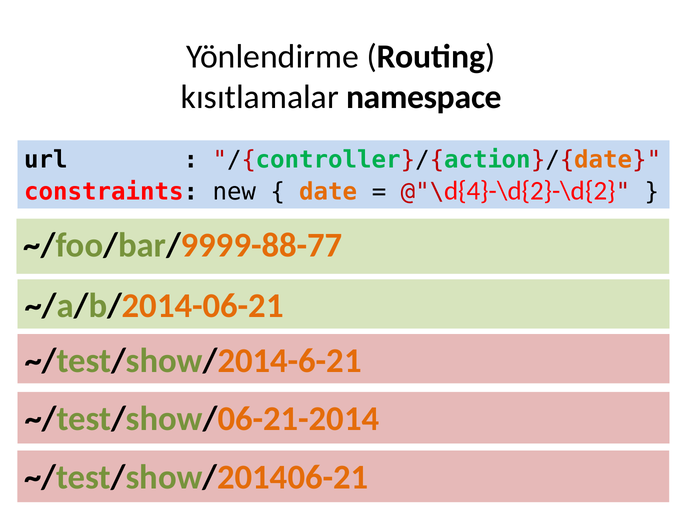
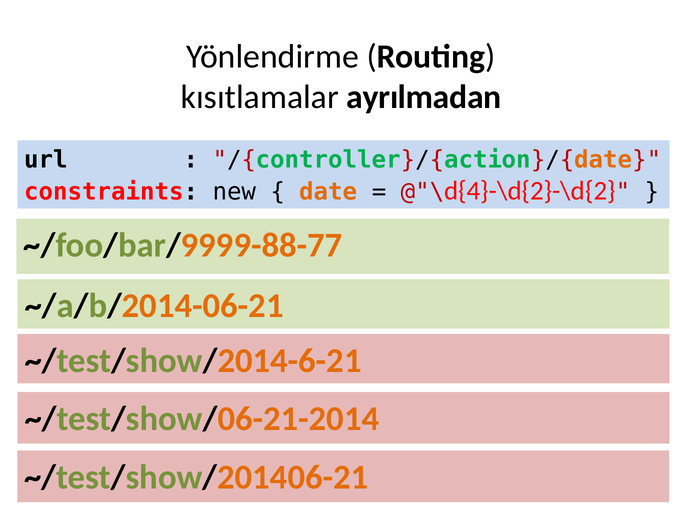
namespace: namespace -> ayrılmadan
